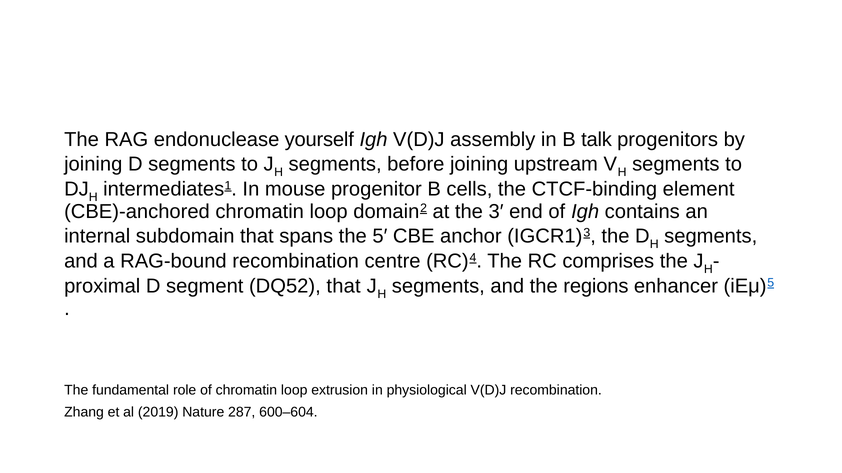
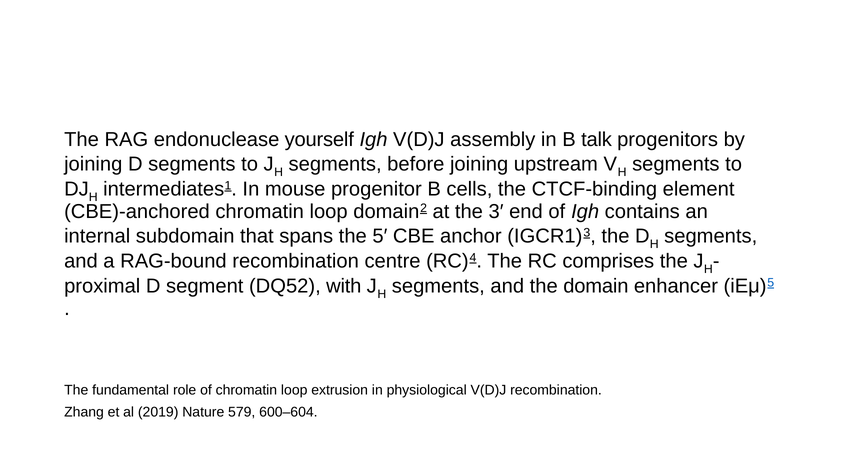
DQ52 that: that -> with
regions: regions -> domain
287: 287 -> 579
